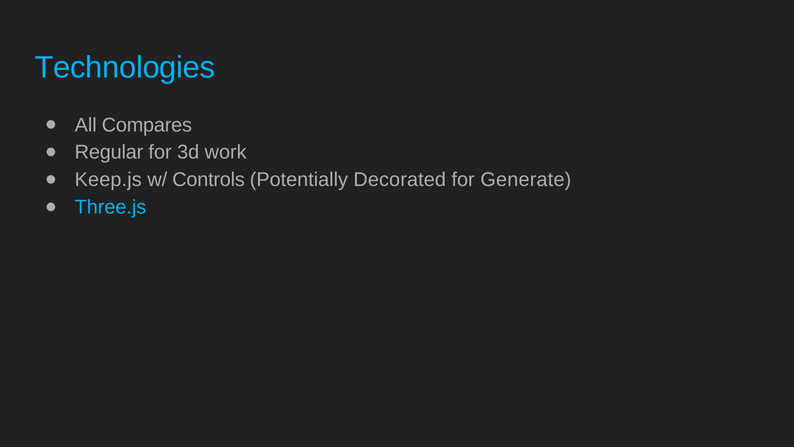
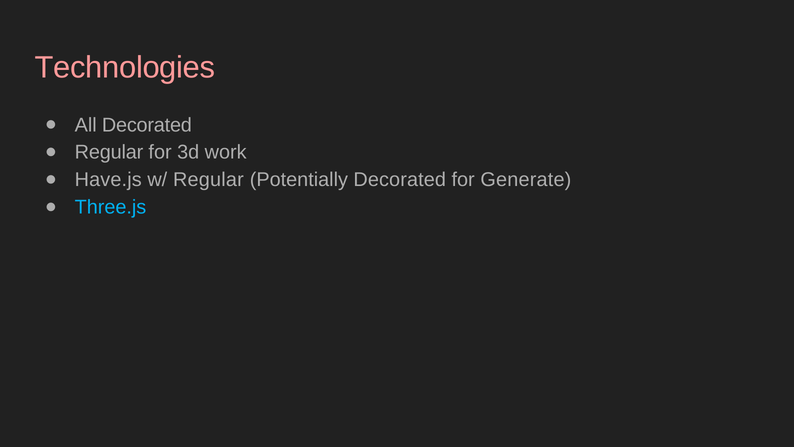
Technologies colour: light blue -> pink
All Compares: Compares -> Decorated
Keep.js: Keep.js -> Have.js
w/ Controls: Controls -> Regular
